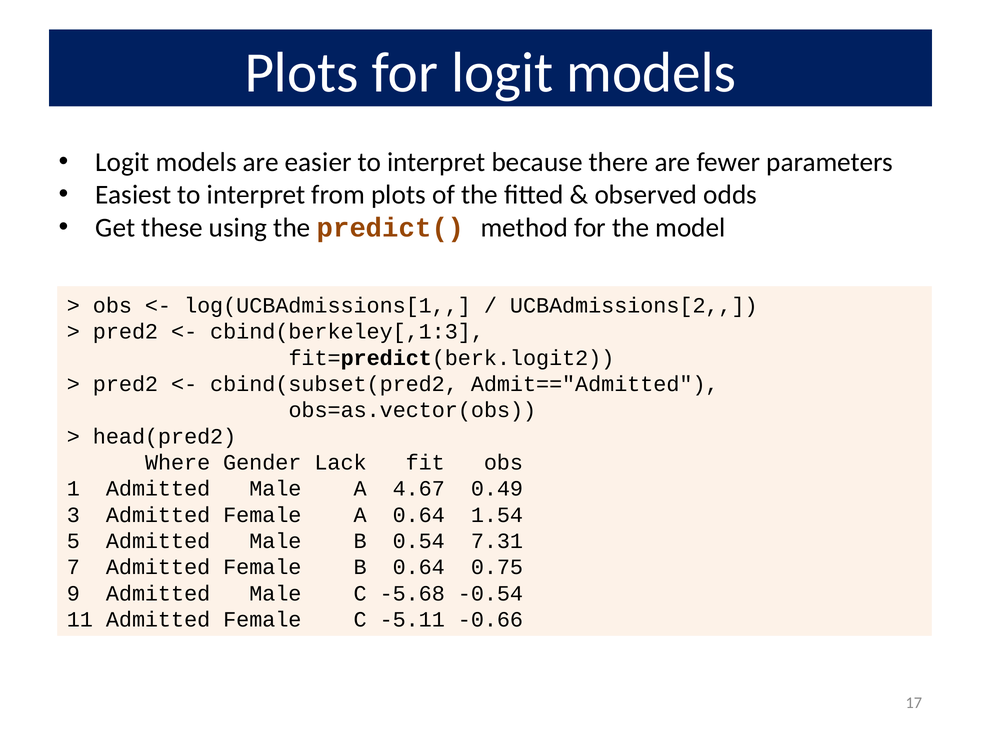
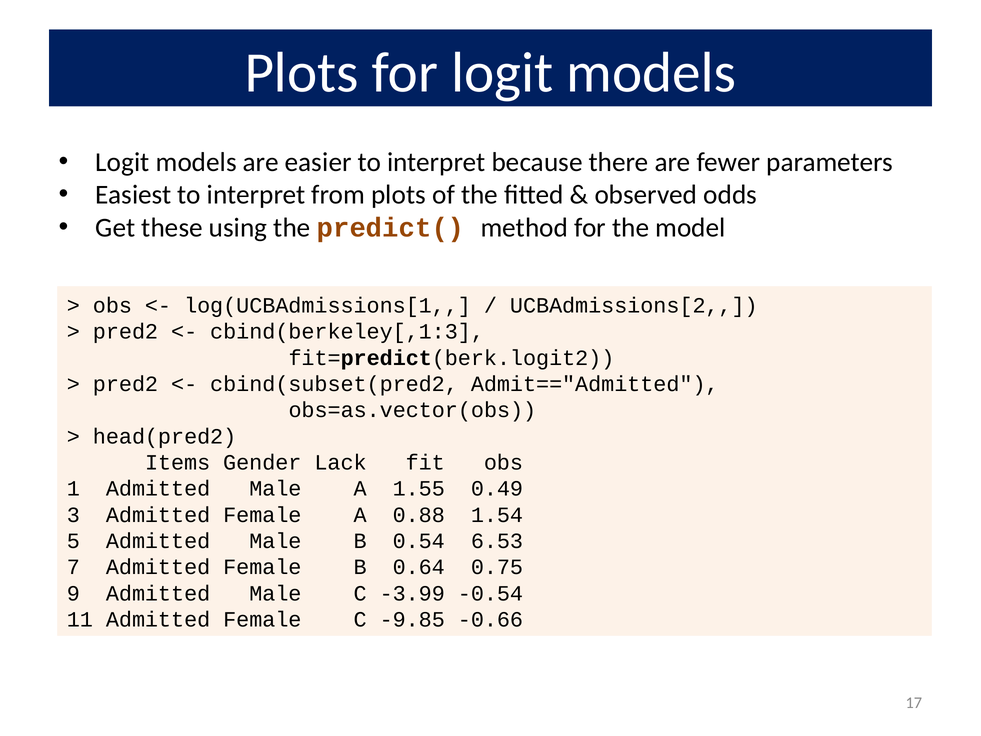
Where: Where -> Items
4.67: 4.67 -> 1.55
A 0.64: 0.64 -> 0.88
7.31: 7.31 -> 6.53
-5.68: -5.68 -> -3.99
-5.11: -5.11 -> -9.85
